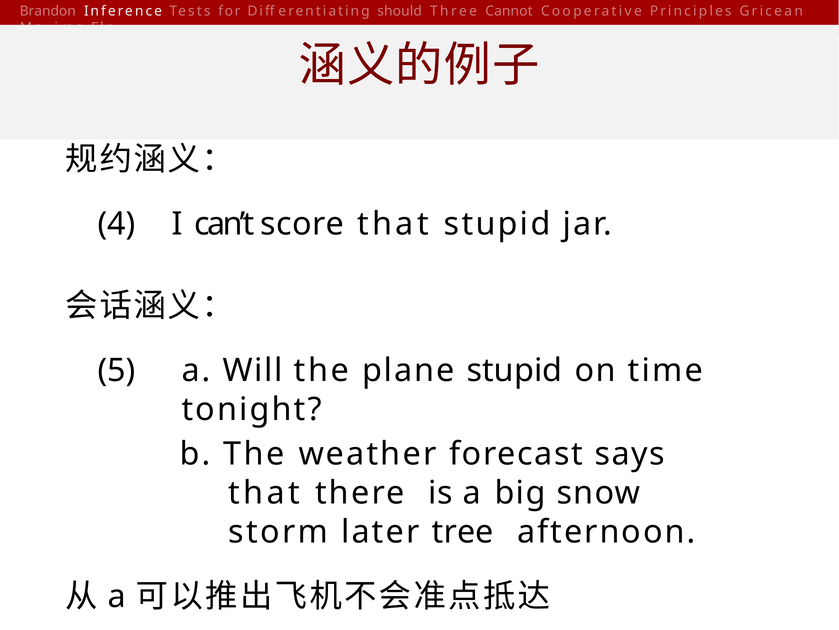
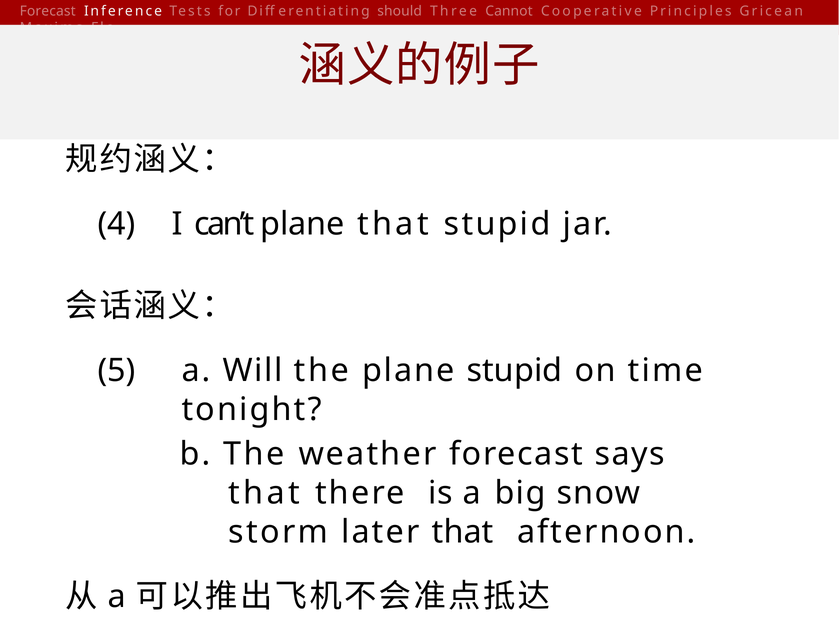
Brandon at (48, 11): Brandon -> Forecast
can’t score: score -> plane
later tree: tree -> that
